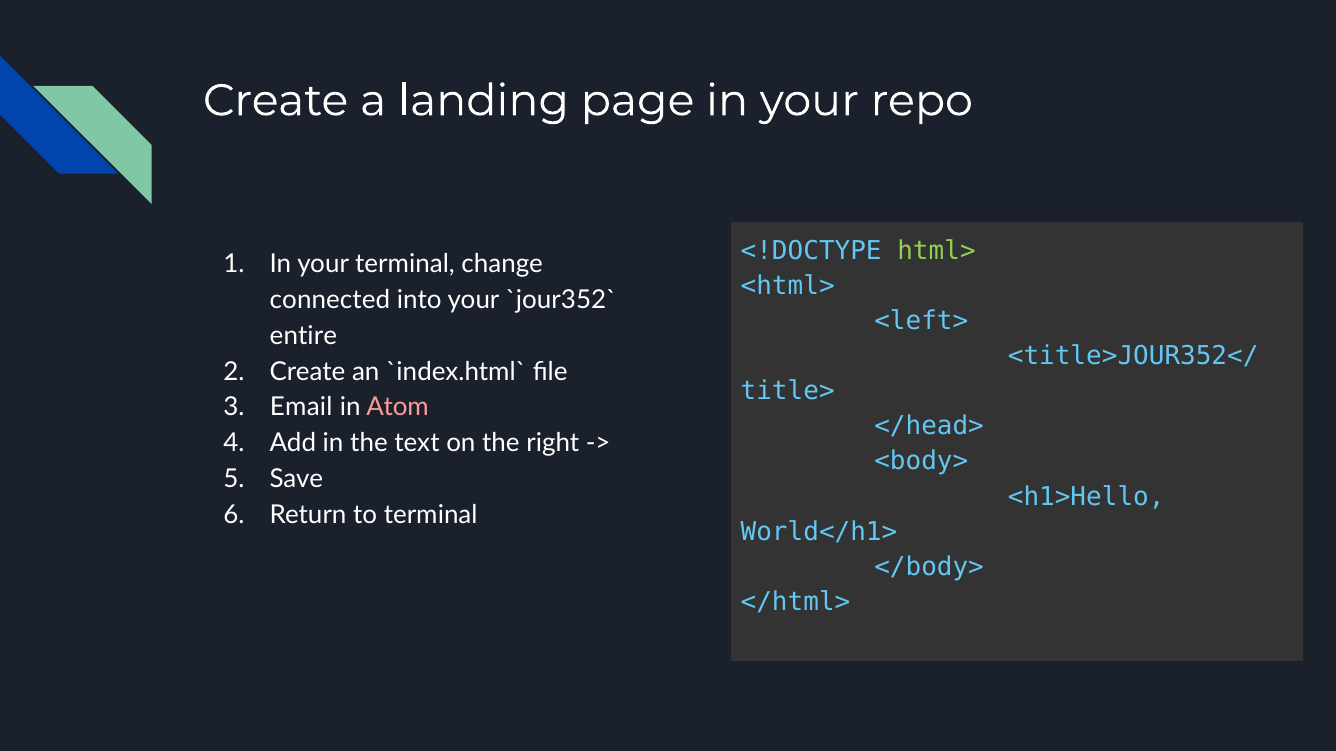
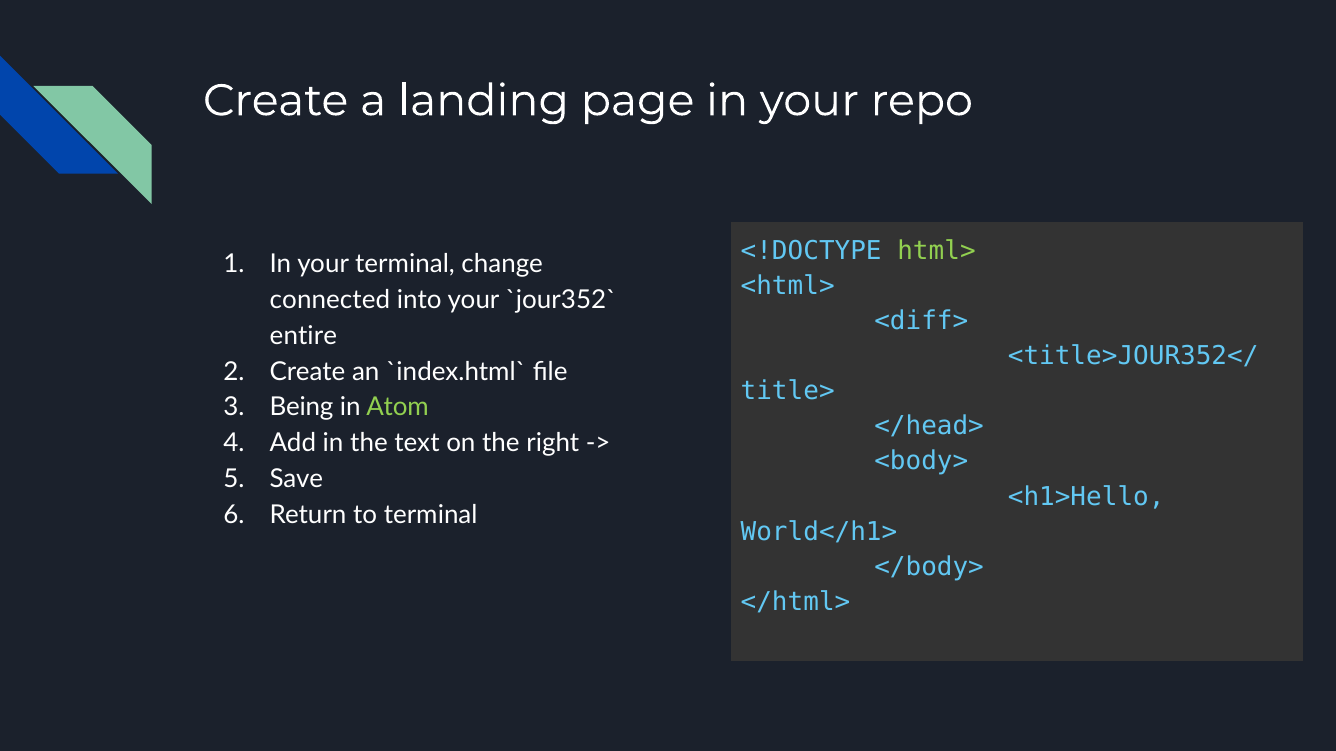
<left>: <left> -> <diff>
Email: Email -> Being
Atom colour: pink -> light green
